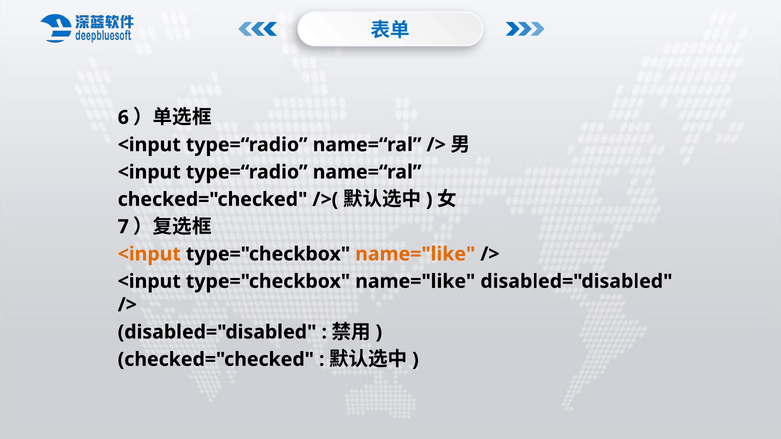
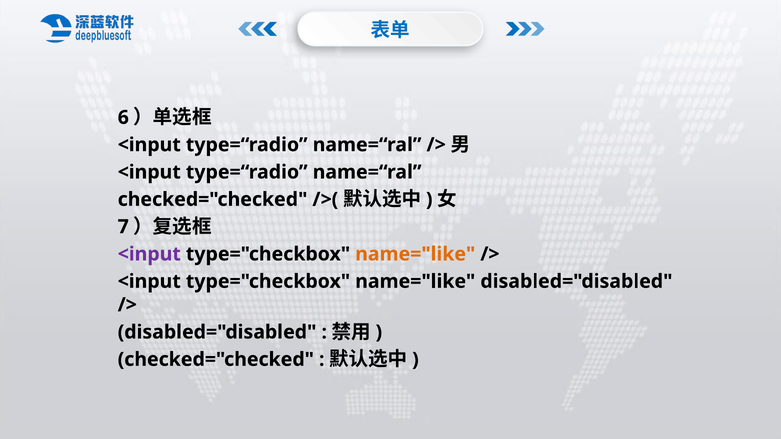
<input at (149, 254) colour: orange -> purple
